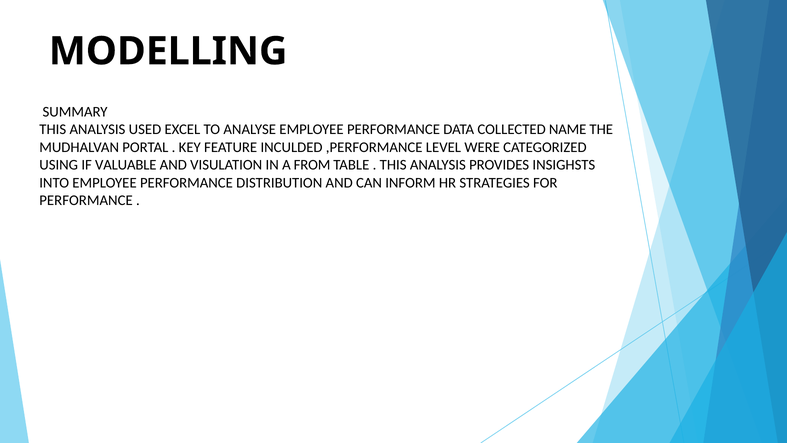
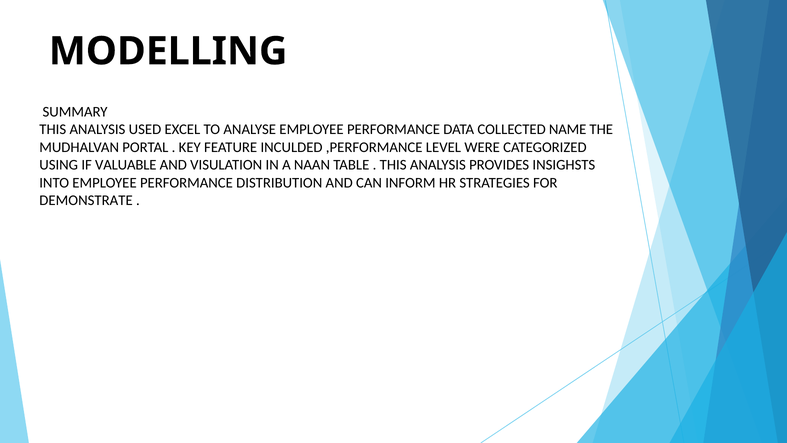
FROM: FROM -> NAAN
PERFORMANCE at (86, 200): PERFORMANCE -> DEMONSTRATE
